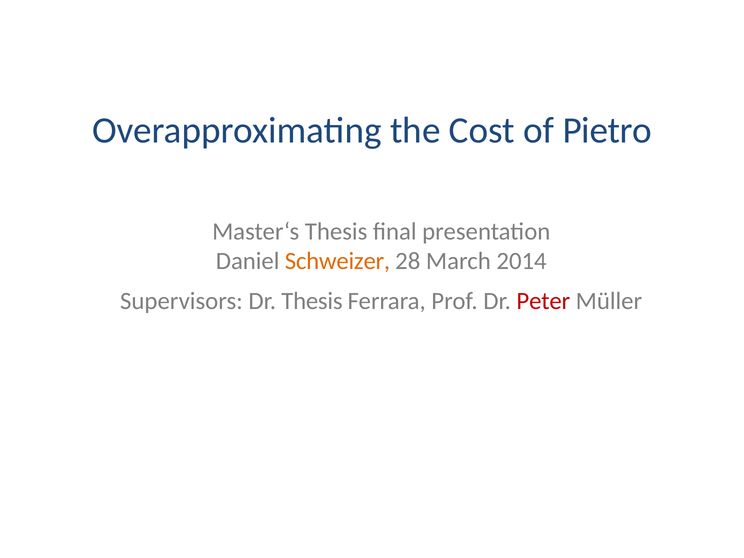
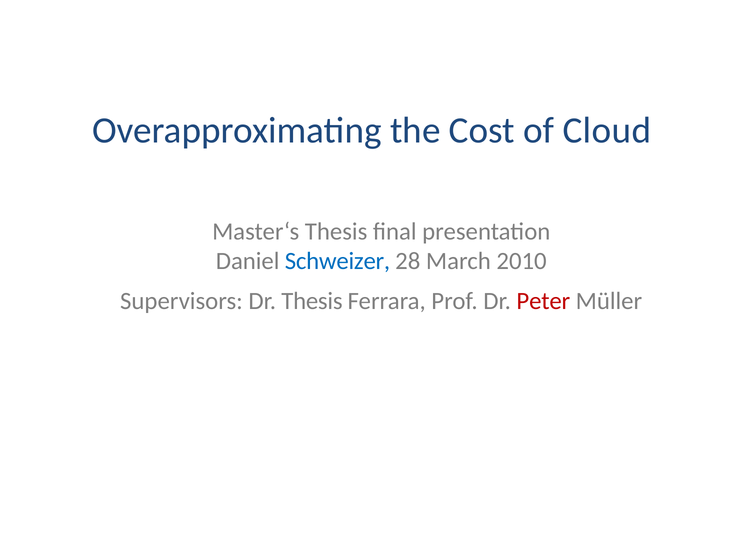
Pietro: Pietro -> Cloud
Schweizer colour: orange -> blue
2014: 2014 -> 2010
